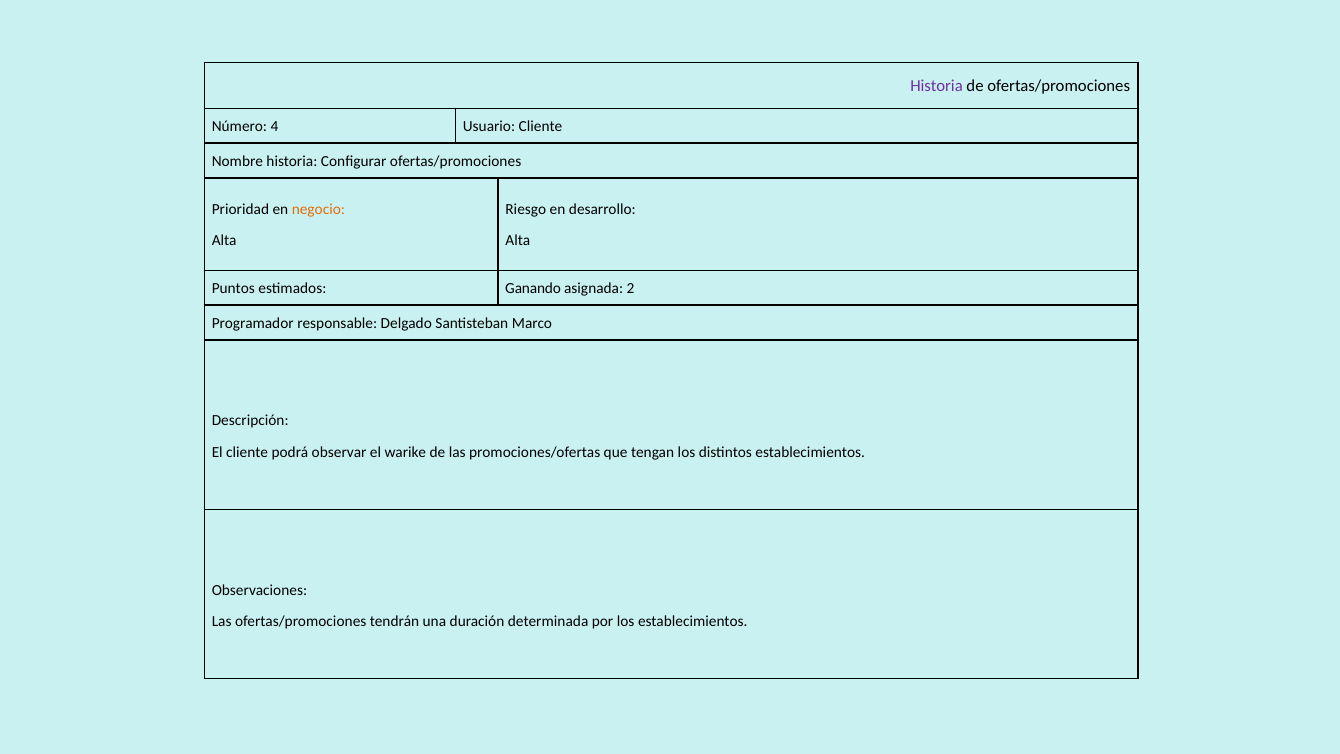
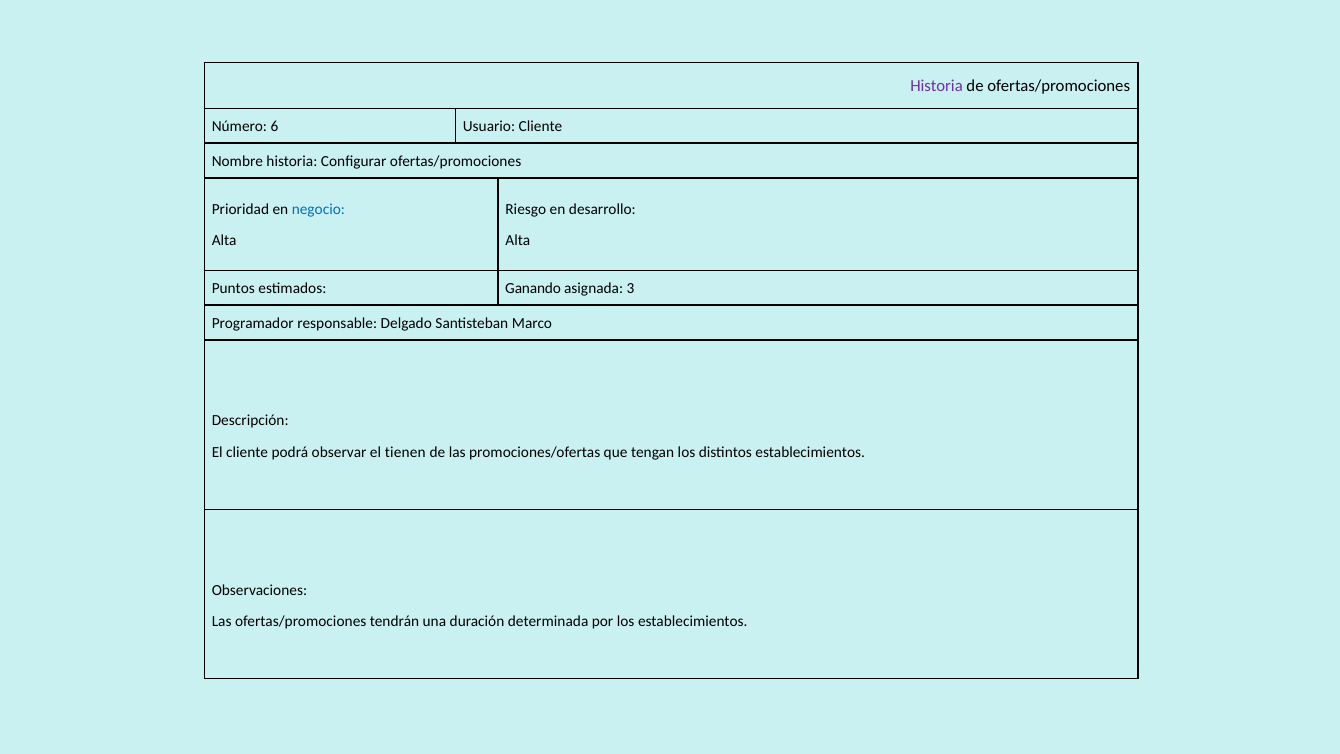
4: 4 -> 6
negocio colour: orange -> blue
2: 2 -> 3
warike: warike -> tienen
